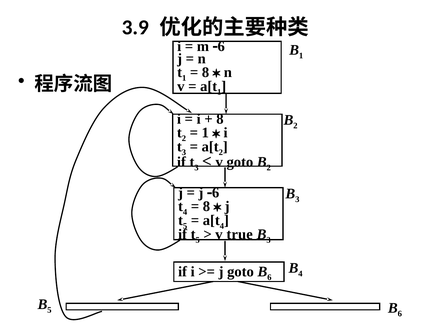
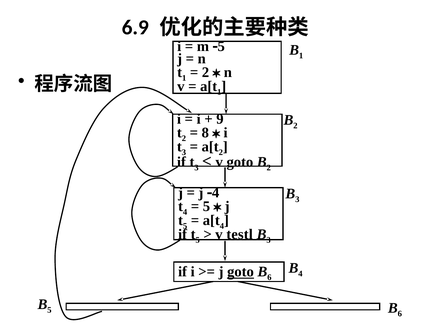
3.9: 3.9 -> 6.9
6 at (221, 46): 6 -> 5
8 at (205, 72): 8 -> 2
8 at (220, 119): 8 -> 9
1 at (205, 133): 1 -> 8
6 at (216, 192): 6 -> 4
8 at (206, 206): 8 -> 5
true: true -> testl
goto at (240, 271) underline: none -> present
